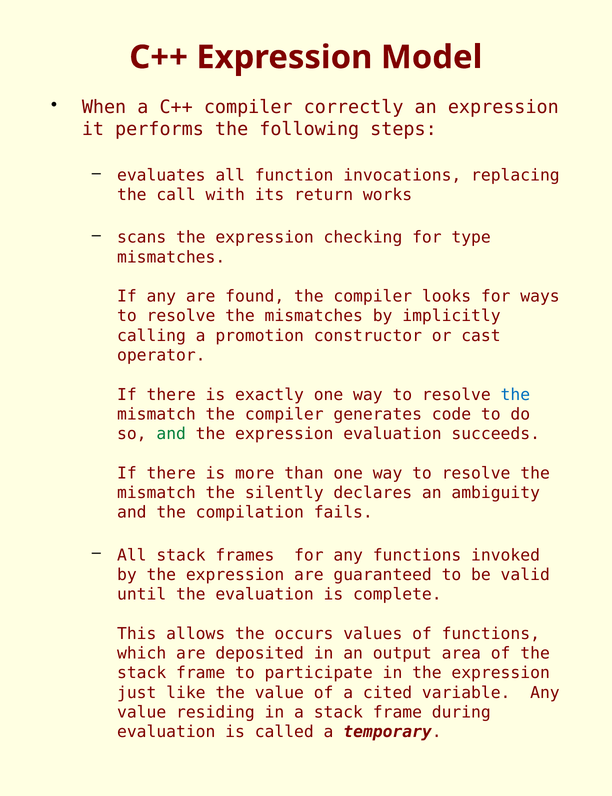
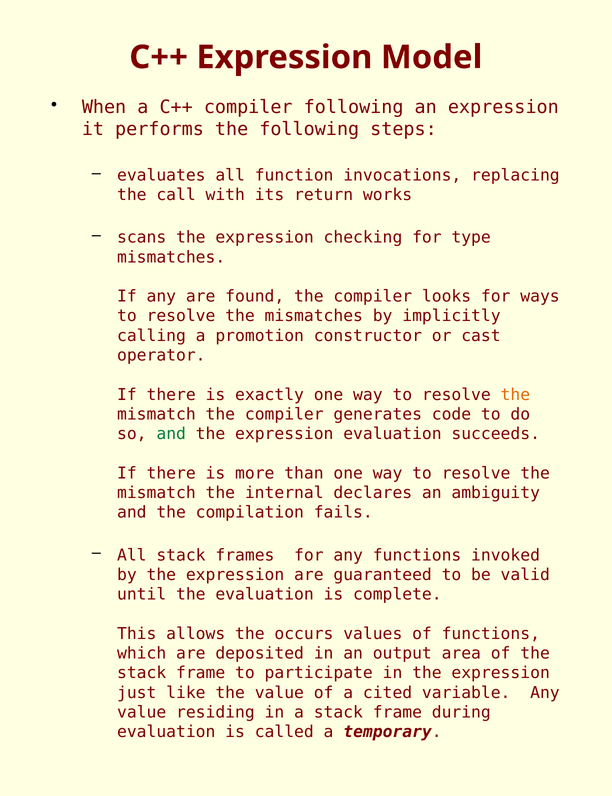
compiler correctly: correctly -> following
the at (515, 395) colour: blue -> orange
silently: silently -> internal
